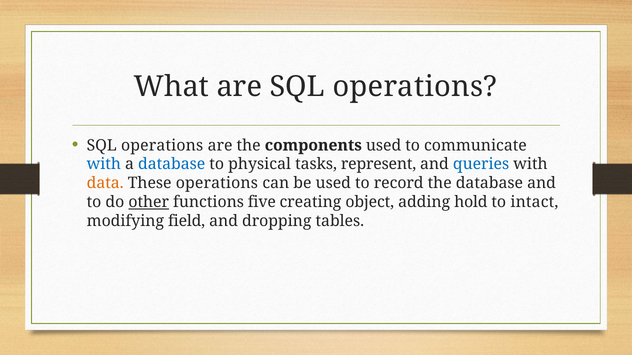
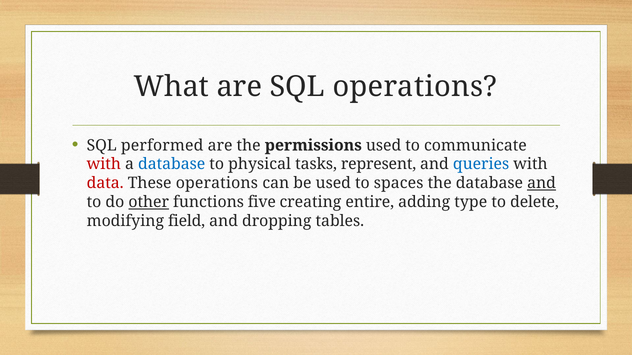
operations at (162, 146): operations -> performed
components: components -> permissions
with at (104, 164) colour: blue -> red
data colour: orange -> red
record: record -> spaces
and at (542, 183) underline: none -> present
object: object -> entire
hold: hold -> type
intact: intact -> delete
